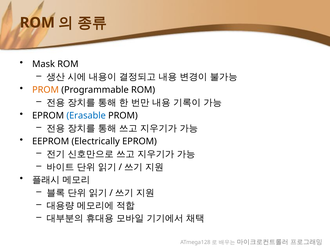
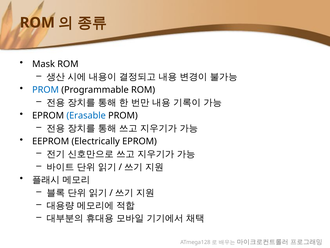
PROM at (46, 90) colour: orange -> blue
